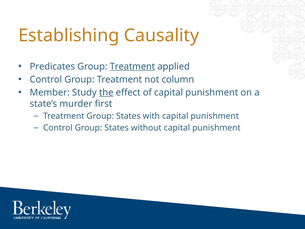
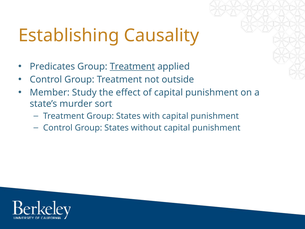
column: column -> outside
the underline: present -> none
first: first -> sort
